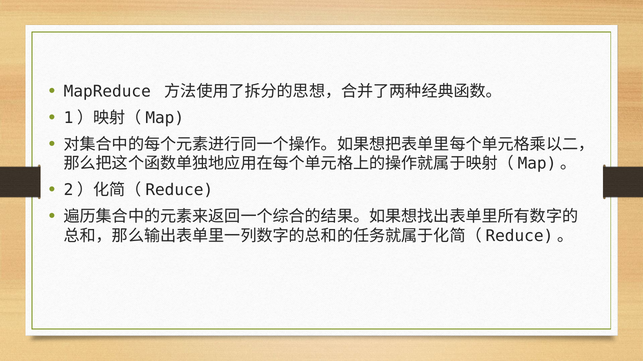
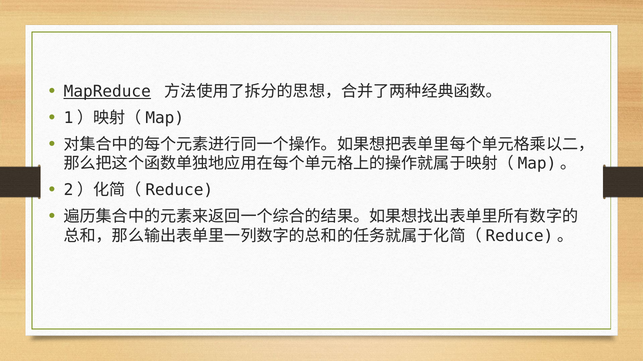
MapReduce underline: none -> present
